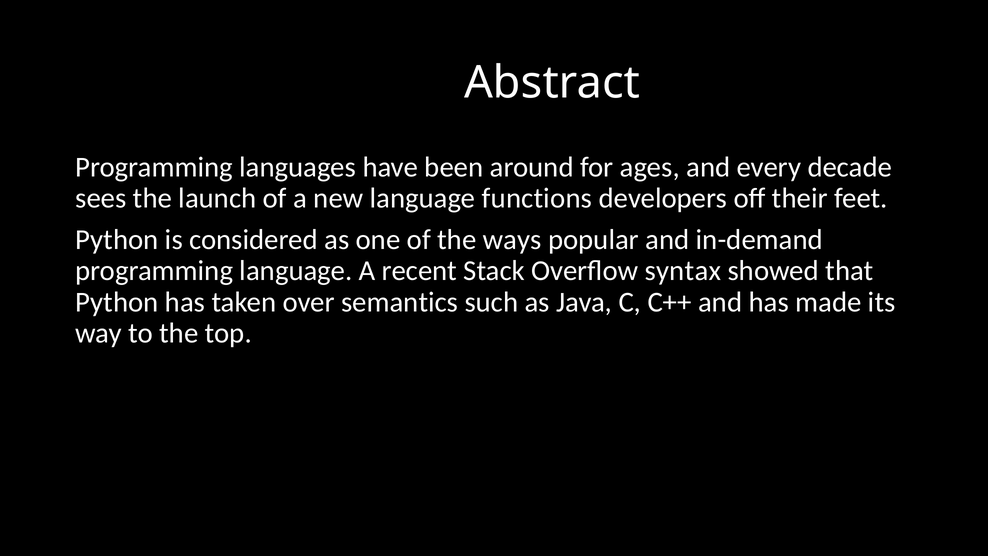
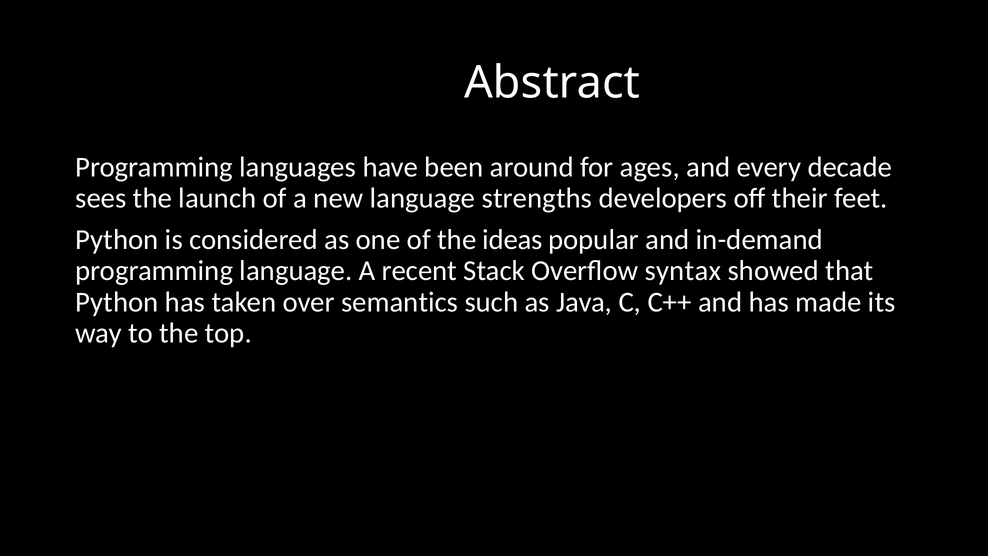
functions: functions -> strengths
ways: ways -> ideas
